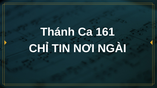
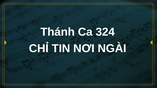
161: 161 -> 324
